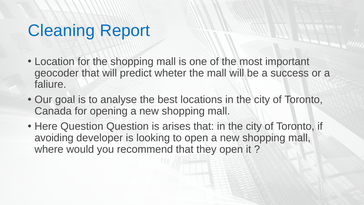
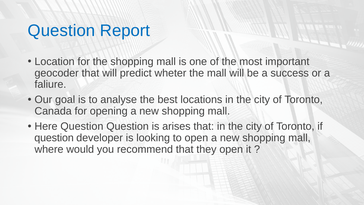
Cleaning at (61, 31): Cleaning -> Question
avoiding at (54, 138): avoiding -> question
